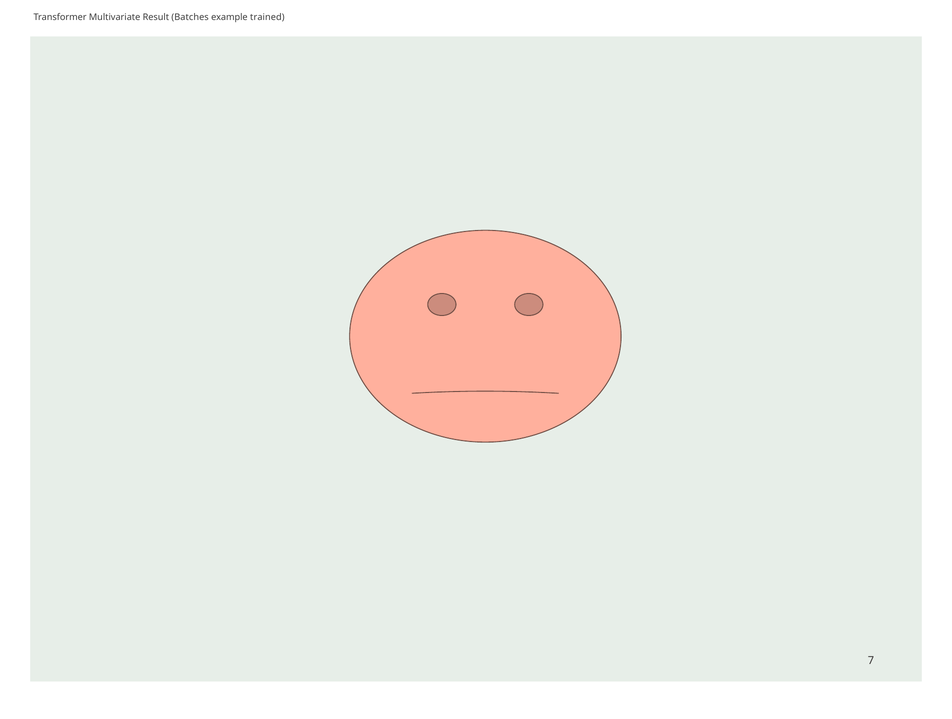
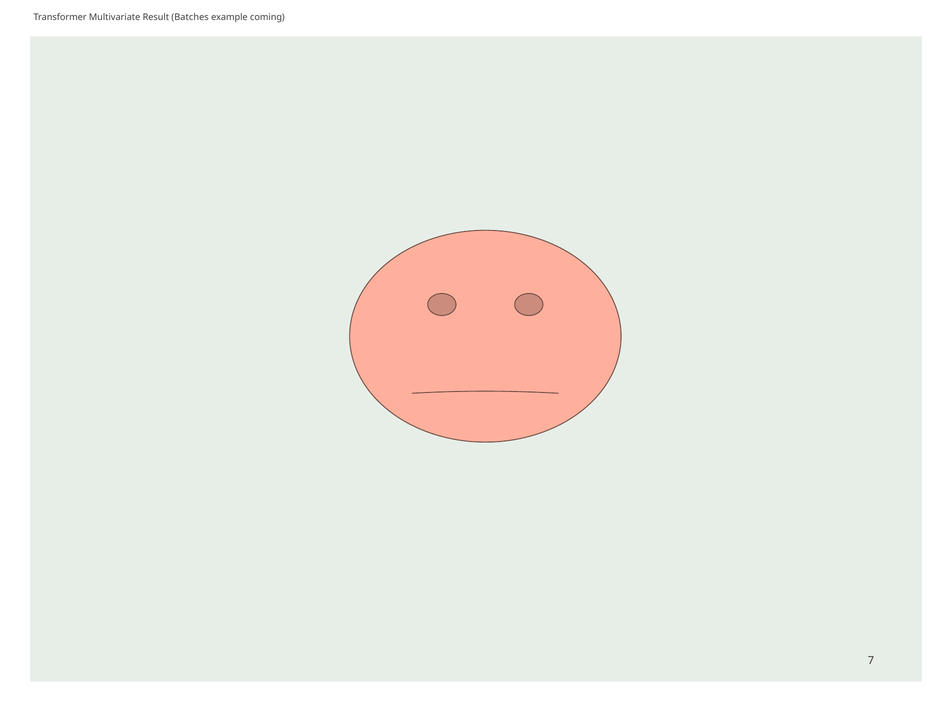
trained: trained -> coming
